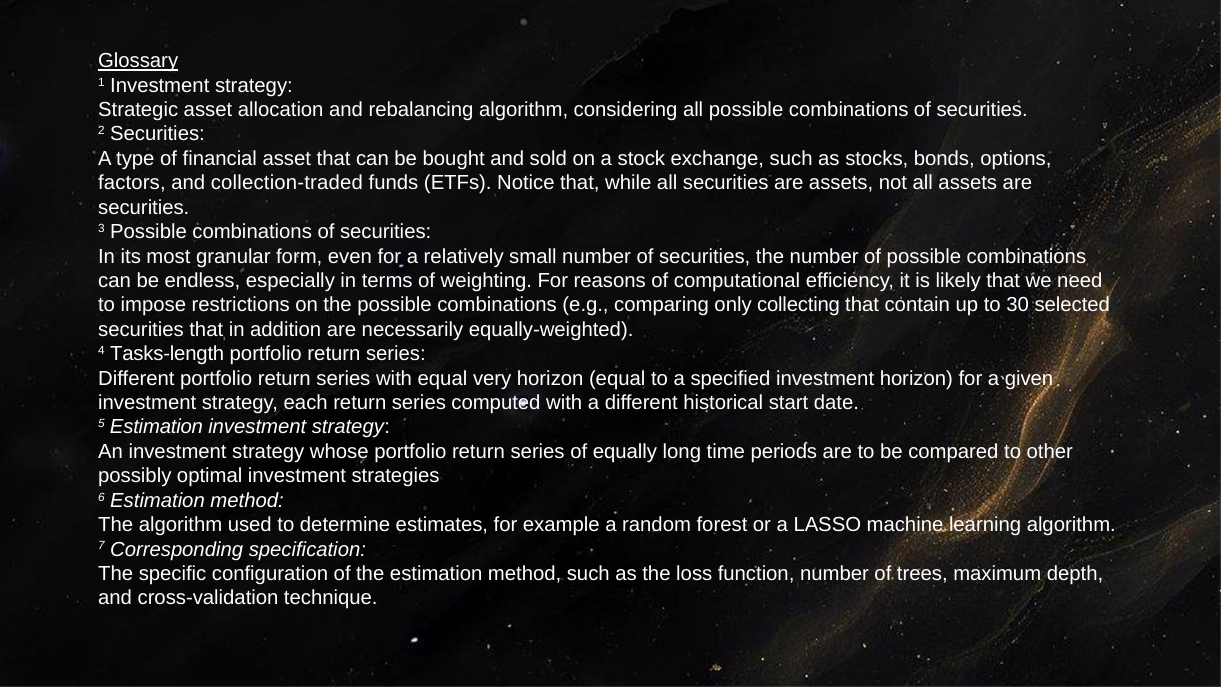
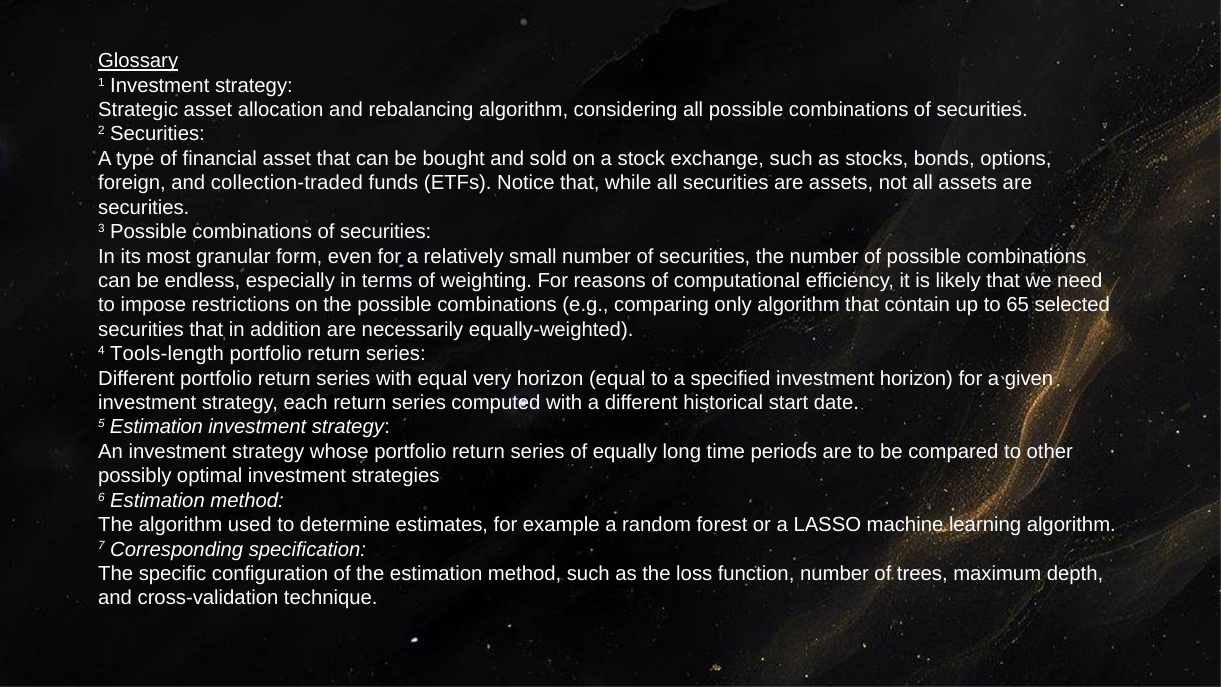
factors: factors -> foreign
only collecting: collecting -> algorithm
30: 30 -> 65
Tasks-length: Tasks-length -> Tools-length
